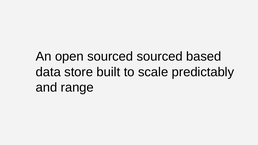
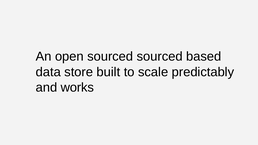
range: range -> works
